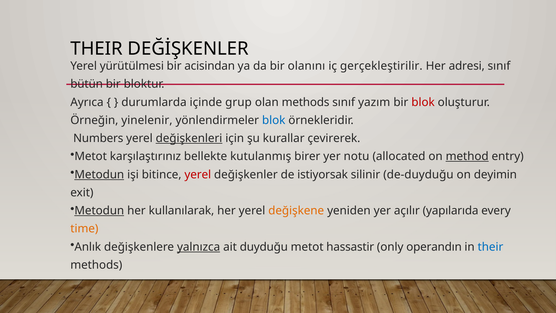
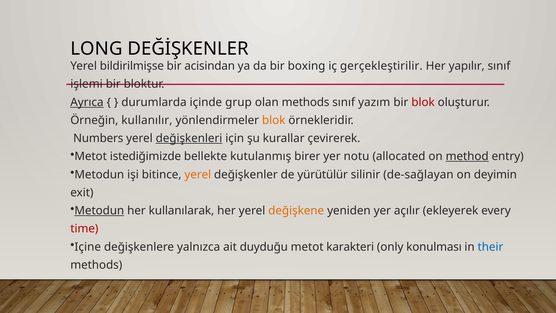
THEIR at (97, 49): THEIR -> LONG
yürütülmesi: yürütülmesi -> bildirilmişse
olanını: olanını -> boxing
adresi: adresi -> yapılır
bütün: bütün -> işlemi
Ayrıca underline: none -> present
yinelenir: yinelenir -> kullanılır
blok at (274, 120) colour: blue -> orange
karşılaştırınız: karşılaştırınız -> istediğimizde
Metodun at (99, 174) underline: present -> none
yerel at (198, 174) colour: red -> orange
istiyorsak: istiyorsak -> yürütülür
de-duyduğu: de-duyduğu -> de-sağlayan
yapılarıda: yapılarıda -> ekleyerek
time colour: orange -> red
Anlık: Anlık -> Içine
yalnızca underline: present -> none
hassastir: hassastir -> karakteri
operandın: operandın -> konulması
